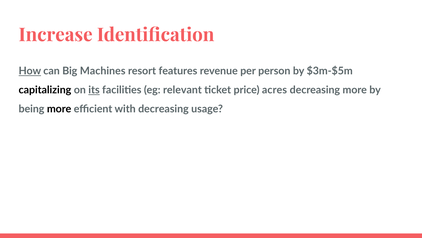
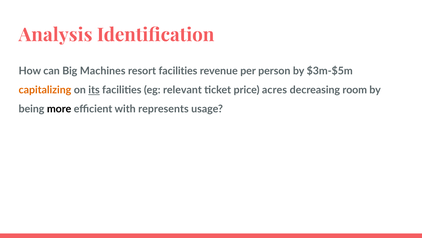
Increase: Increase -> Analysis
How underline: present -> none
resort features: features -> facilities
capitalizing colour: black -> orange
decreasing more: more -> room
with decreasing: decreasing -> represents
